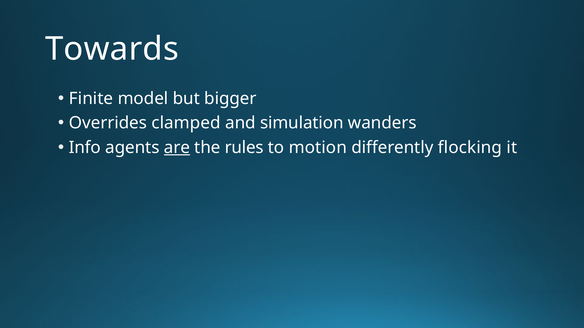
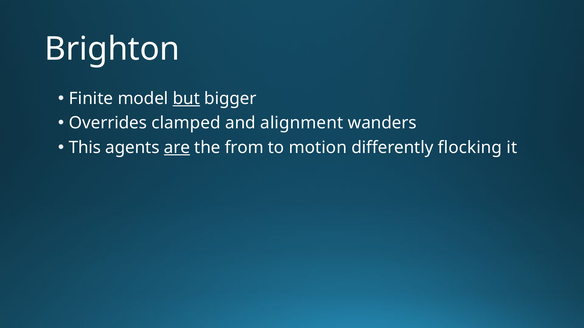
Towards: Towards -> Brighton
but underline: none -> present
simulation: simulation -> alignment
Info: Info -> This
rules: rules -> from
